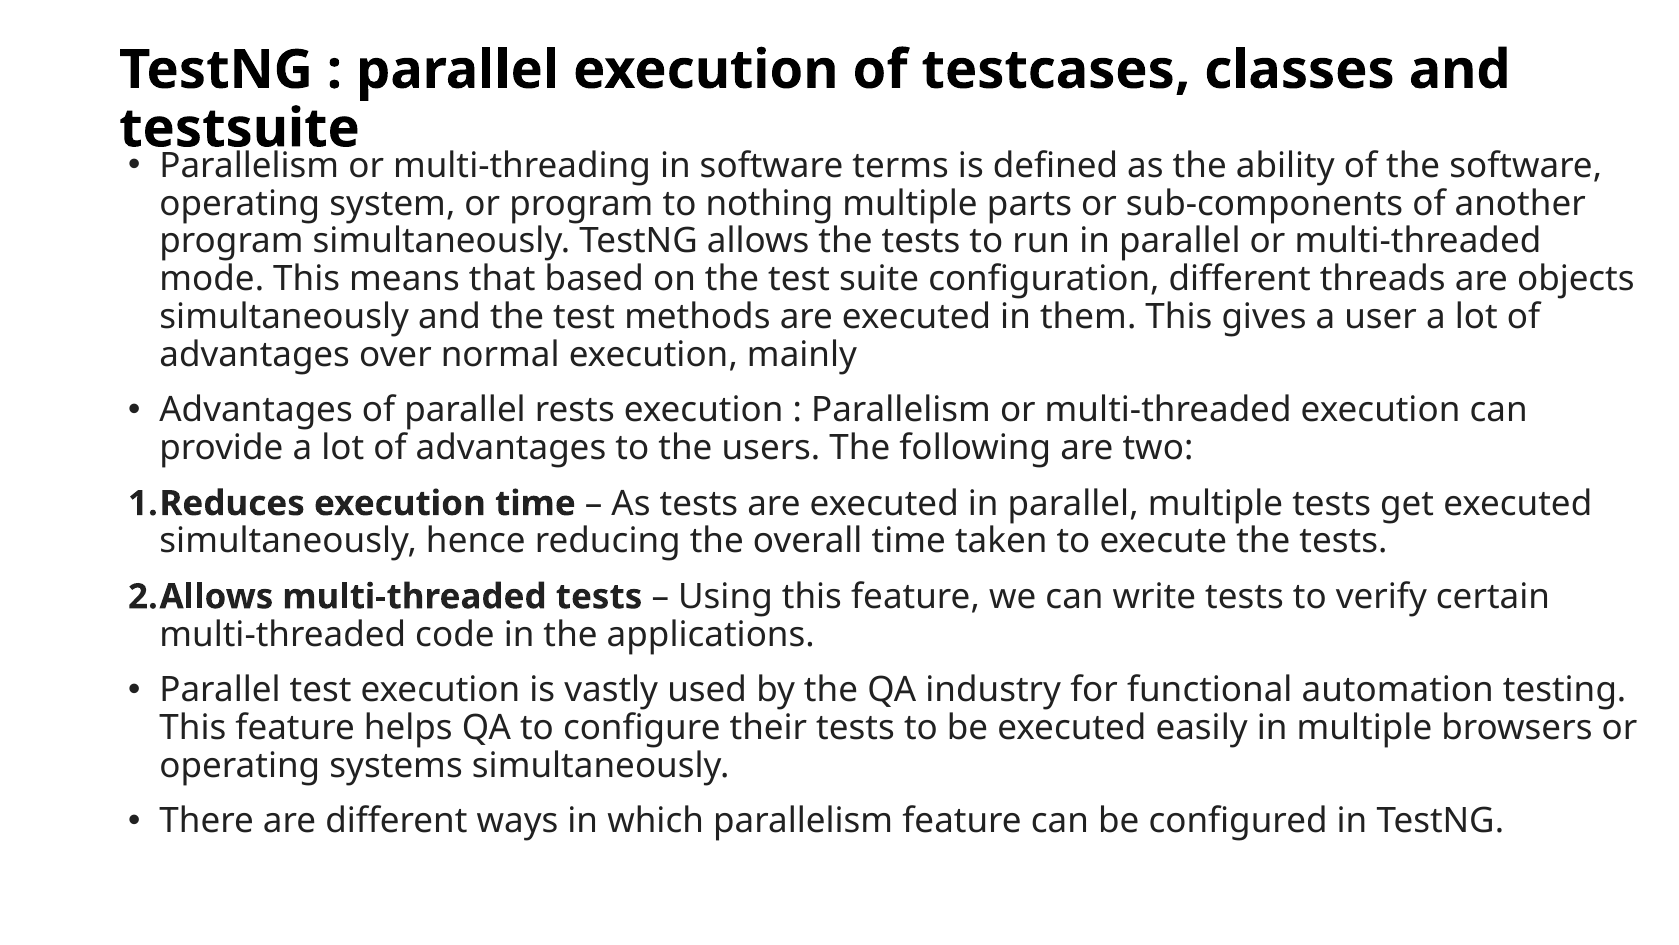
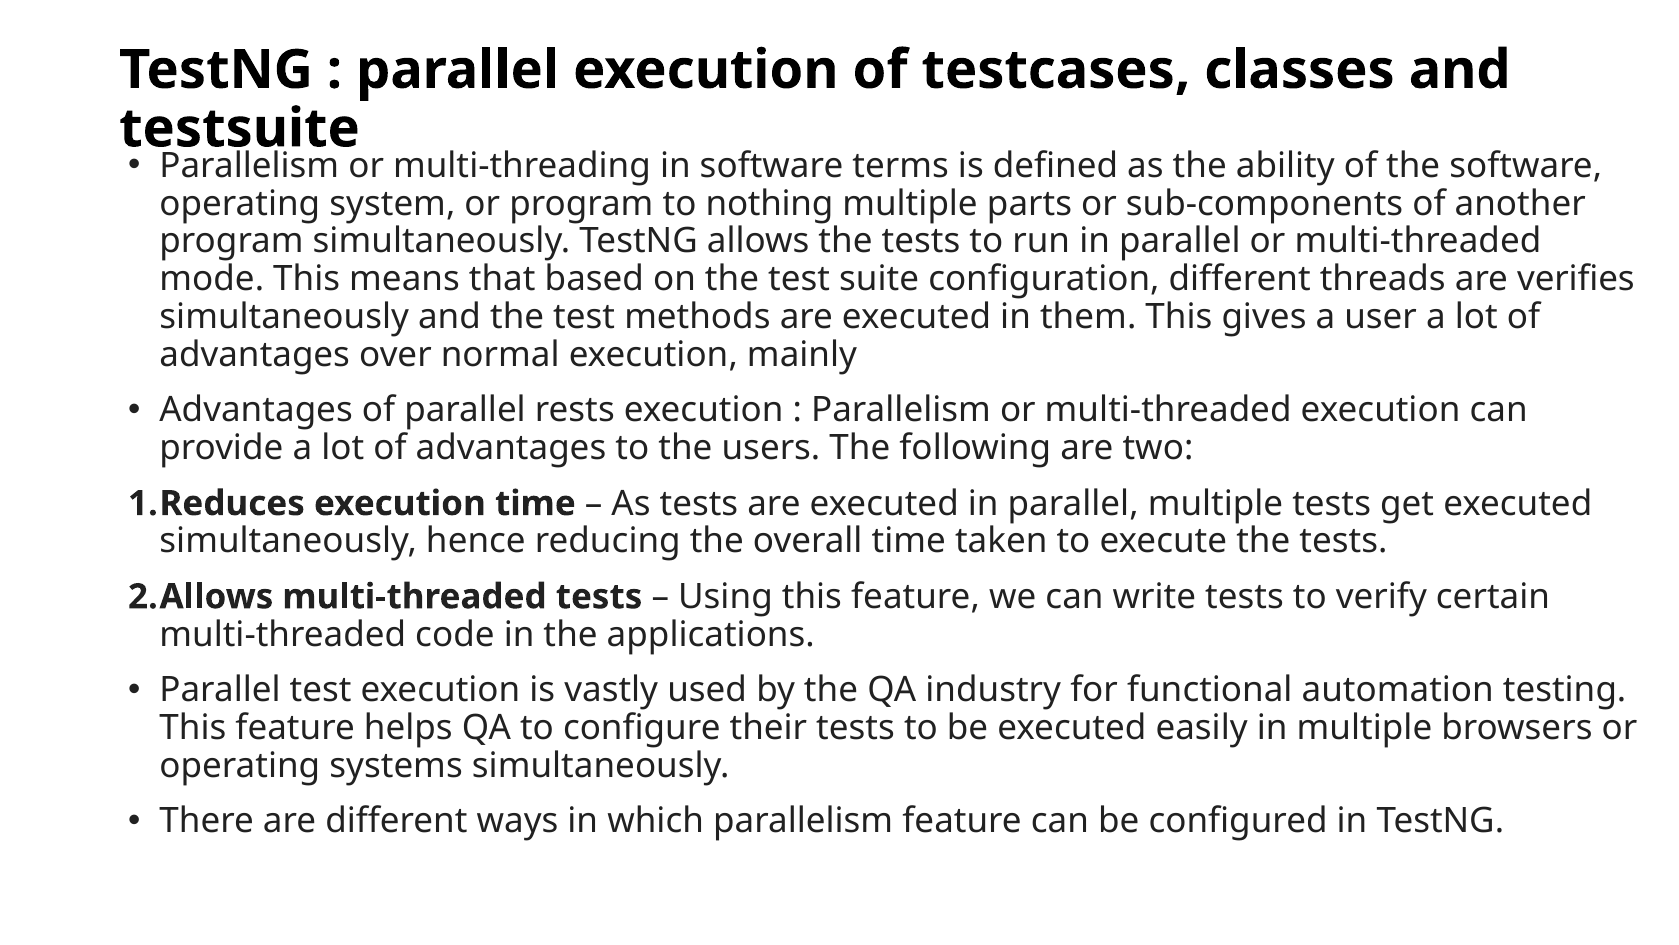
objects: objects -> verifies
